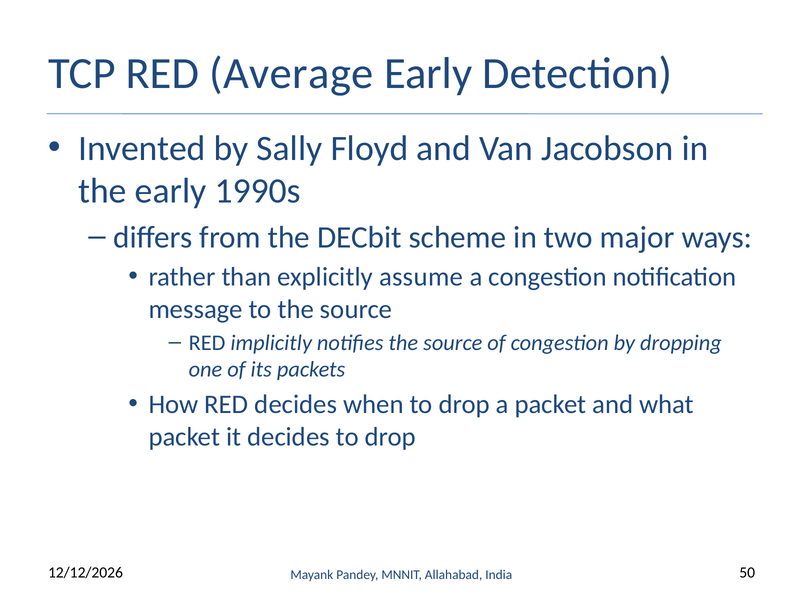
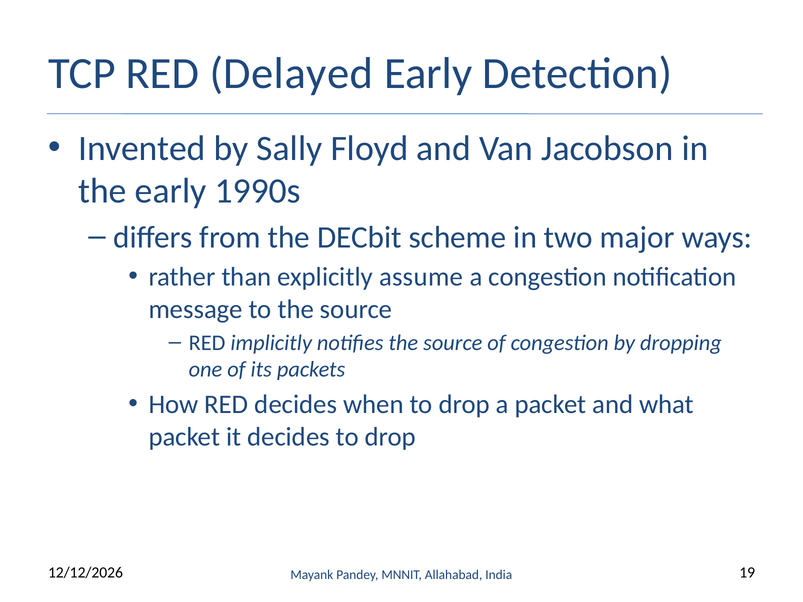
Average: Average -> Delayed
50: 50 -> 19
